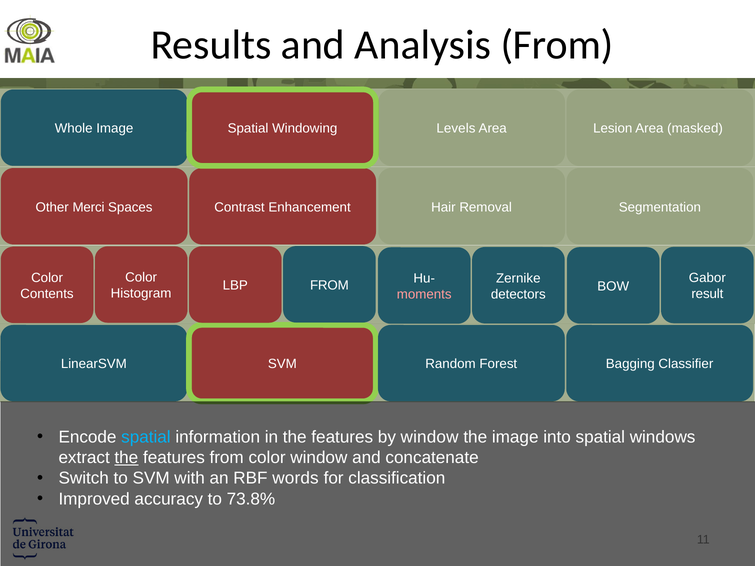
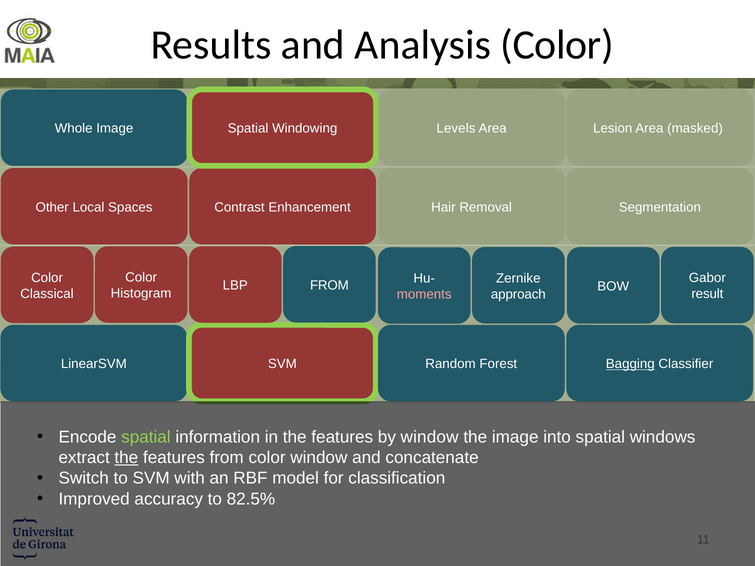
Analysis From: From -> Color
Merci: Merci -> Local
Contents: Contents -> Classical
detectors: detectors -> approach
Bagging underline: none -> present
spatial at (146, 437) colour: light blue -> light green
words: words -> model
73.8%: 73.8% -> 82.5%
